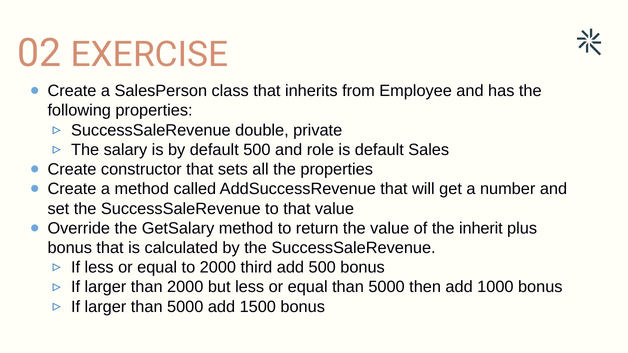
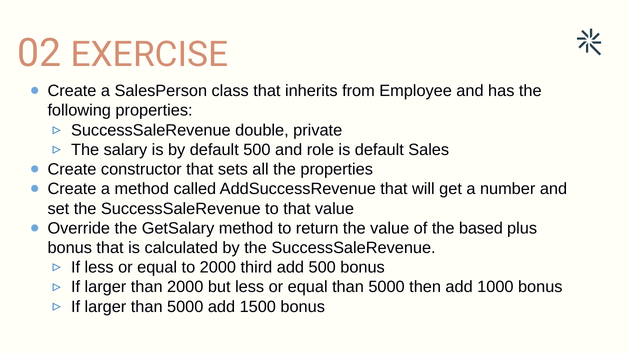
inherit: inherit -> based
